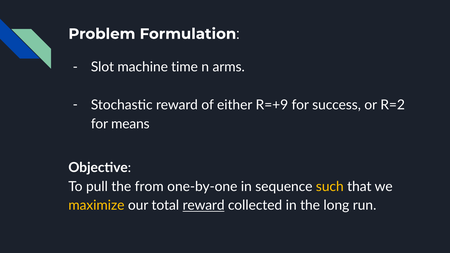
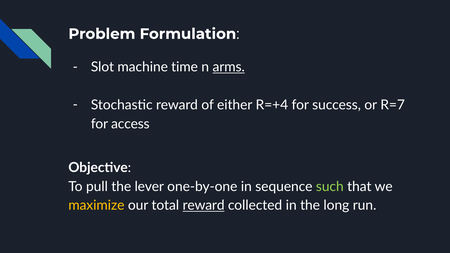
arms underline: none -> present
R=+9: R=+9 -> R=+4
R=2: R=2 -> R=7
means: means -> access
from: from -> lever
such colour: yellow -> light green
